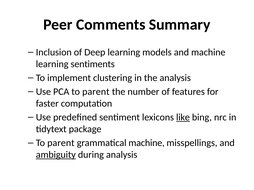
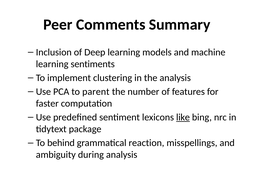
parent at (61, 143): parent -> behind
grammatical machine: machine -> reaction
ambiguity underline: present -> none
